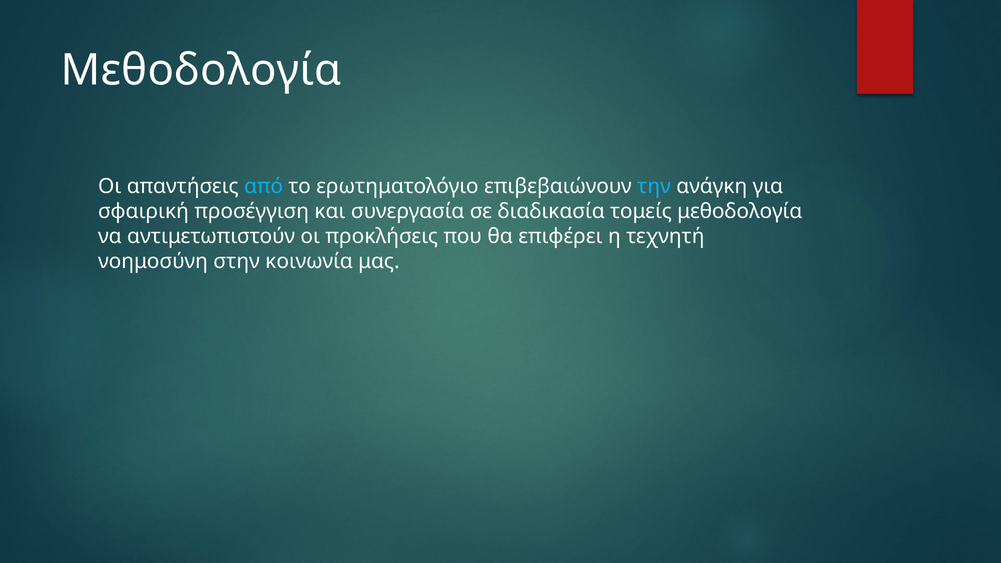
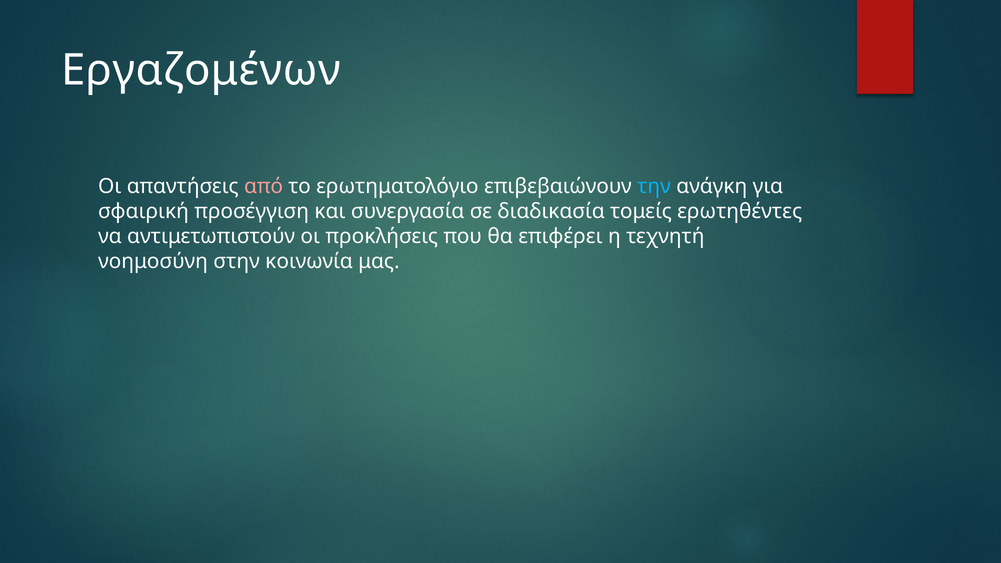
Μεθοδολογία at (201, 70): Μεθοδολογία -> Εργαζομένων
από colour: light blue -> pink
τομείς μεθοδολογία: μεθοδολογία -> ερωτηθέντες
